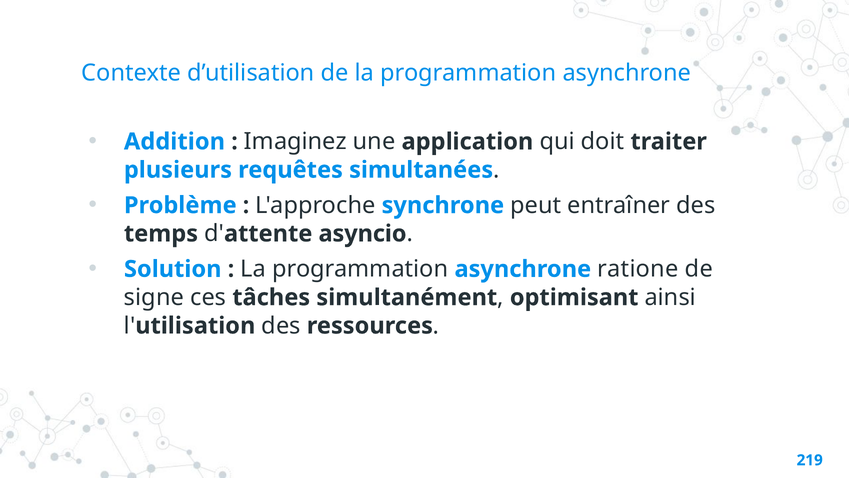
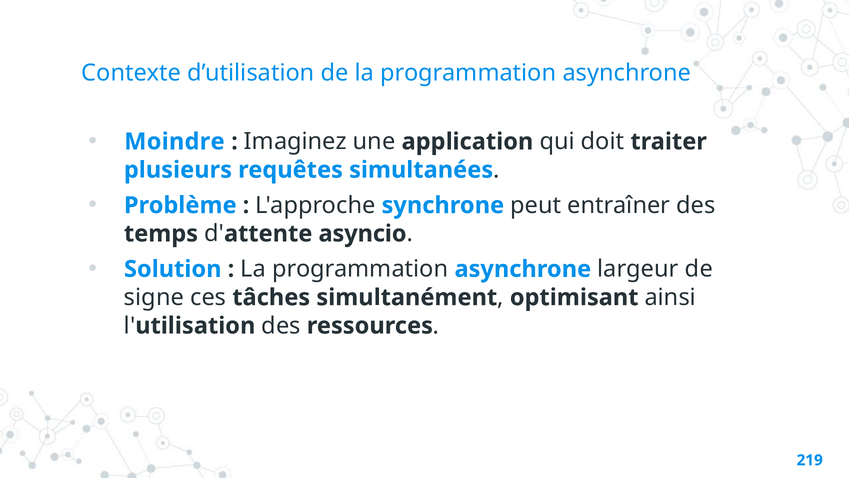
Addition: Addition -> Moindre
ratione: ratione -> largeur
